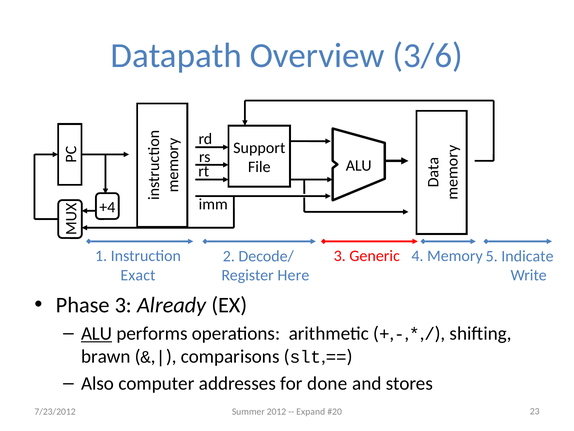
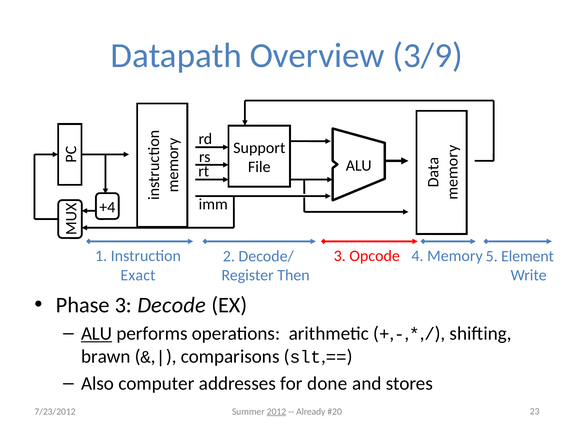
3/6: 3/6 -> 3/9
Generic: Generic -> Opcode
Indicate: Indicate -> Element
Here: Here -> Then
Already: Already -> Decode
2012 underline: none -> present
Expand: Expand -> Already
